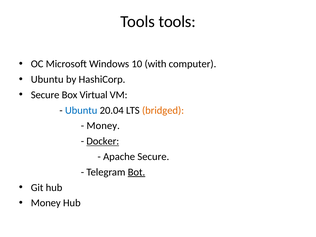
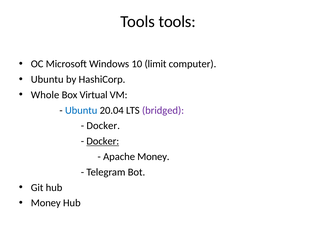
with: with -> limit
Secure at (45, 95): Secure -> Whole
bridged colour: orange -> purple
Money at (103, 126): Money -> Docker
Apache Secure: Secure -> Money
Bot underline: present -> none
